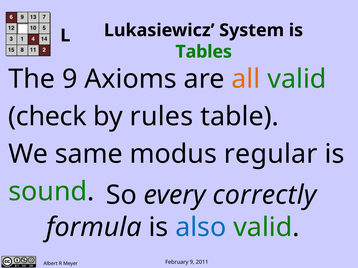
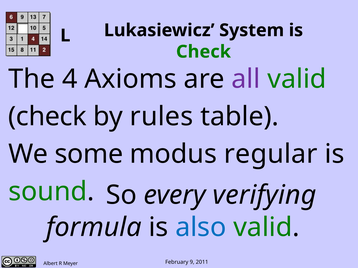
Tables at (204, 52): Tables -> Check
The 9: 9 -> 4
all colour: orange -> purple
same: same -> some
correctly: correctly -> verifying
